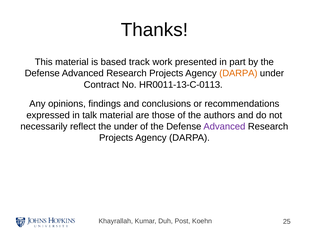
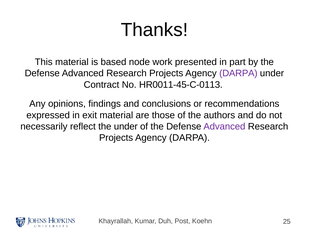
track: track -> node
DARPA at (238, 73) colour: orange -> purple
HR0011-13-C-0113: HR0011-13-C-0113 -> HR0011-45-C-0113
talk: talk -> exit
